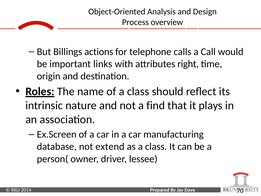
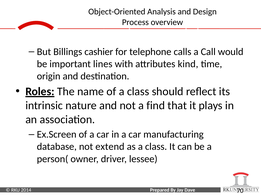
actions: actions -> cashier
links: links -> lines
right: right -> kind
